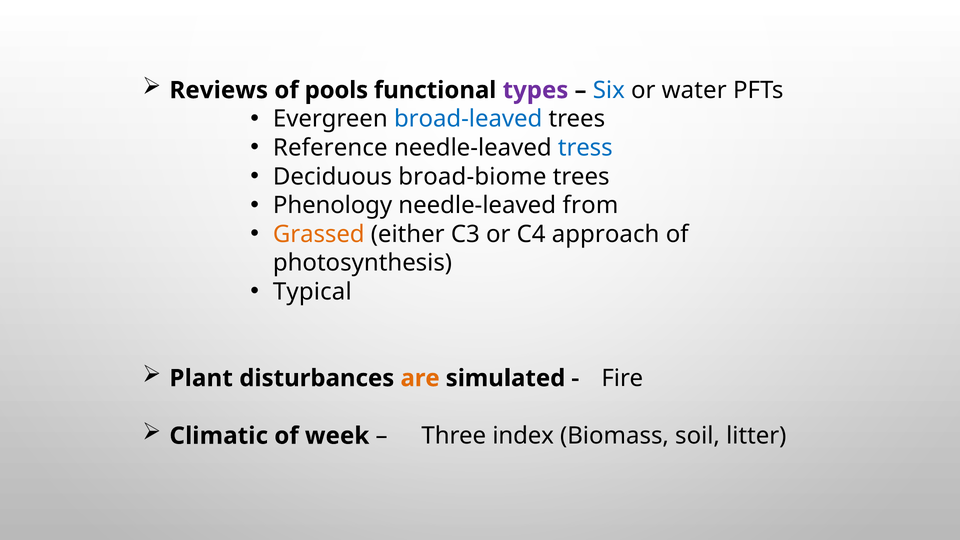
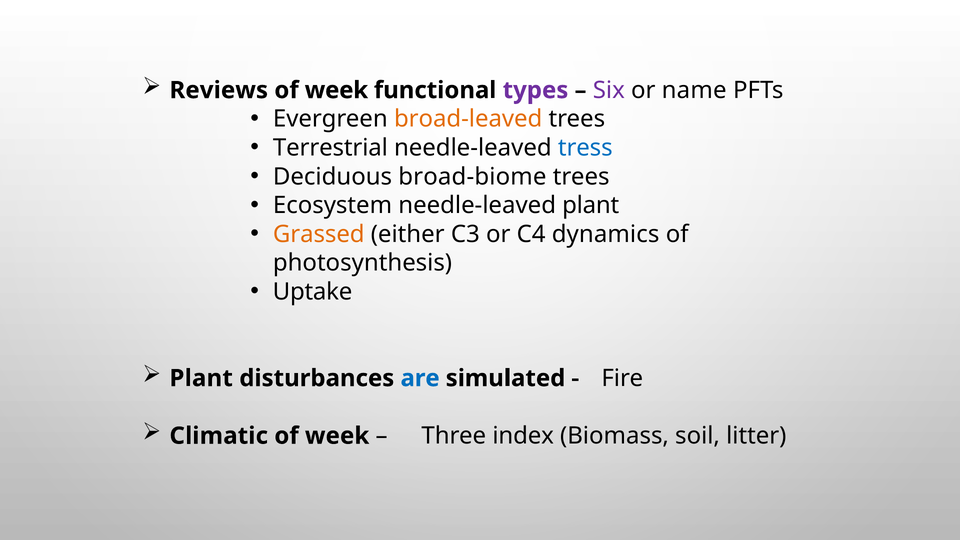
pools at (336, 90): pools -> week
Six colour: blue -> purple
water: water -> name
broad-leaved colour: blue -> orange
Reference: Reference -> Terrestrial
Phenology: Phenology -> Ecosystem
needle-leaved from: from -> plant
approach: approach -> dynamics
Typical: Typical -> Uptake
are colour: orange -> blue
